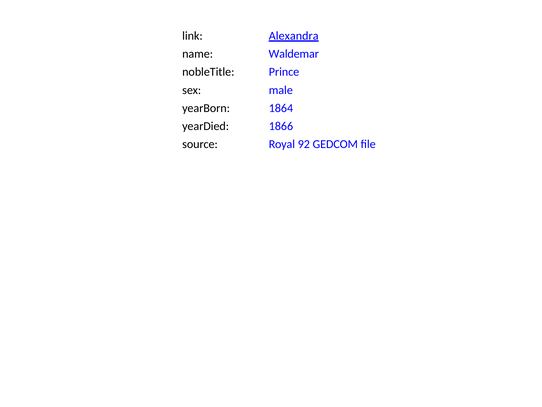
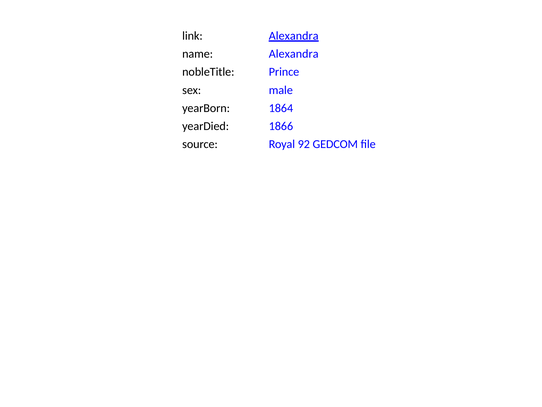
name Waldemar: Waldemar -> Alexandra
